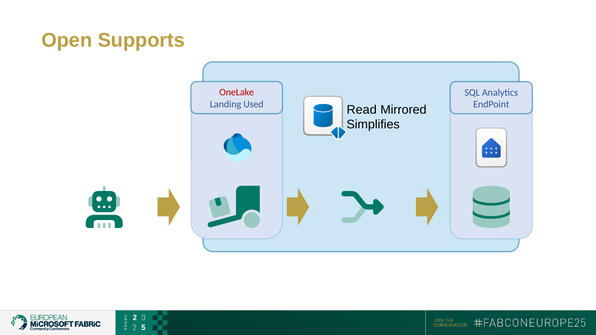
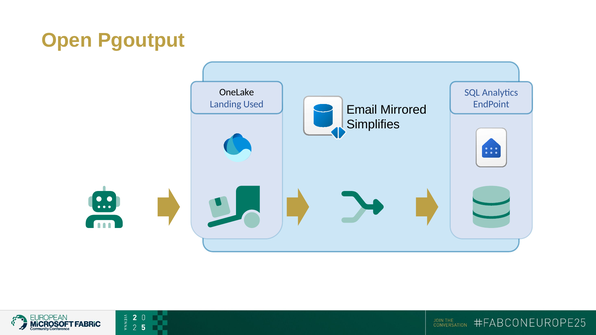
Supports: Supports -> Pgoutput
OneLake colour: red -> black
Read: Read -> Email
